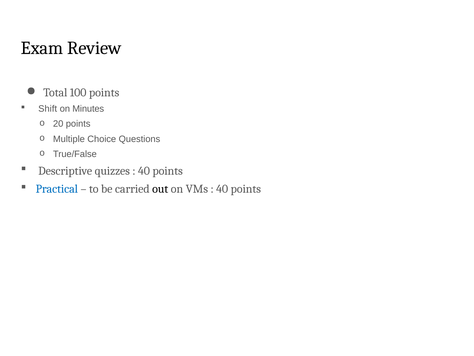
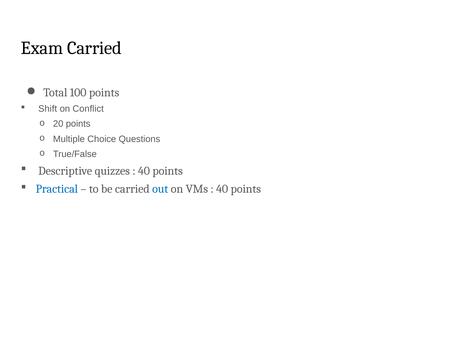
Exam Review: Review -> Carried
Minutes: Minutes -> Conflict
out colour: black -> blue
